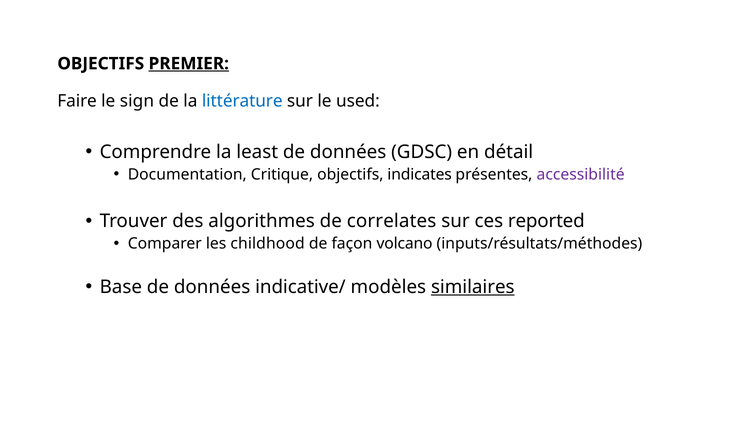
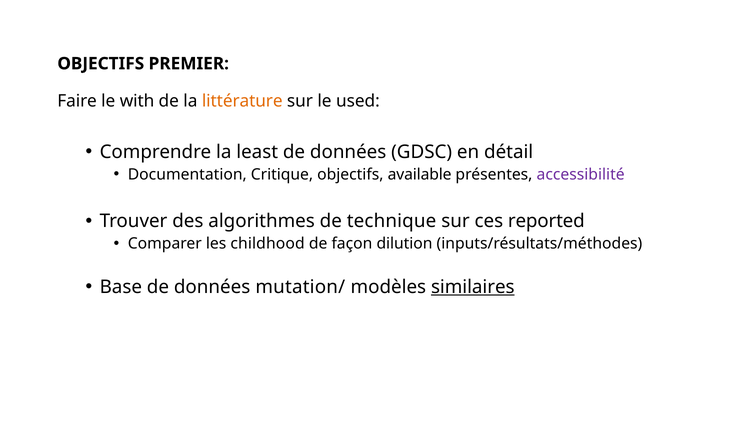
PREMIER underline: present -> none
sign: sign -> with
littérature colour: blue -> orange
indicates: indicates -> available
correlates: correlates -> technique
volcano: volcano -> dilution
indicative/: indicative/ -> mutation/
